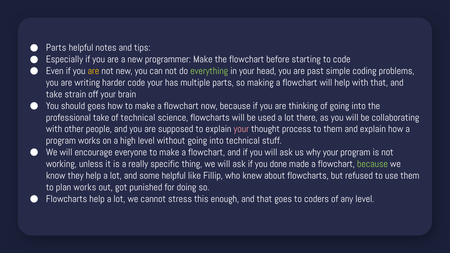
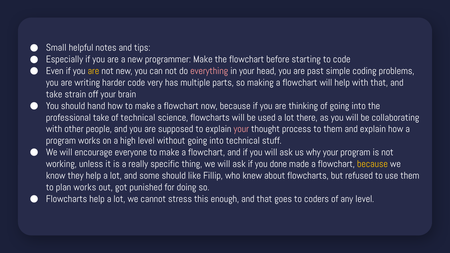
Parts at (56, 48): Parts -> Small
everything colour: light green -> pink
code your: your -> very
should goes: goes -> hand
because at (372, 164) colour: light green -> yellow
some helpful: helpful -> should
